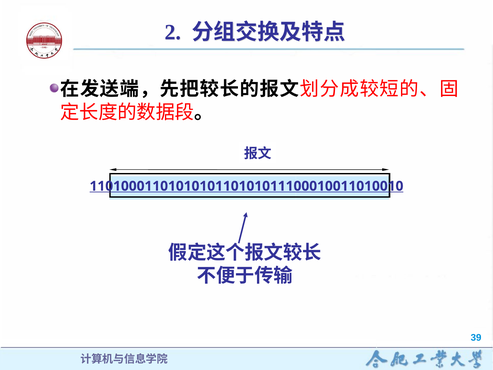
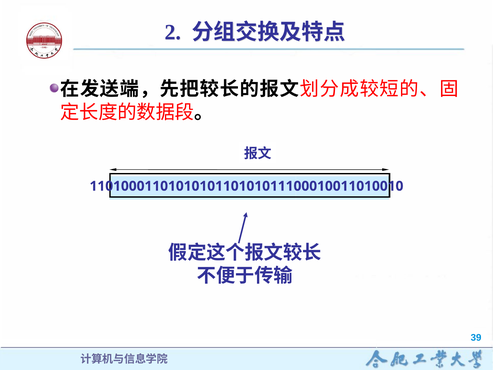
1101000110101010110101011100010011010010 underline: present -> none
